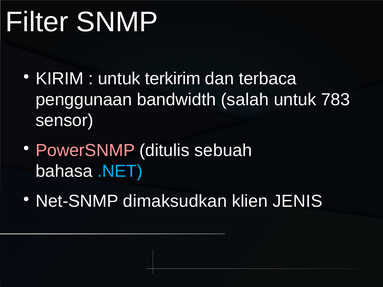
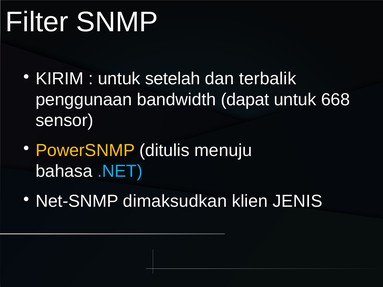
terkirim: terkirim -> setelah
terbaca: terbaca -> terbalik
salah: salah -> dapat
783: 783 -> 668
PowerSNMP colour: pink -> yellow
sebuah: sebuah -> menuju
